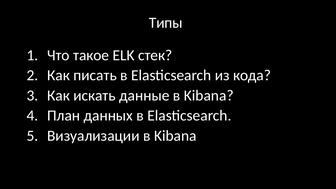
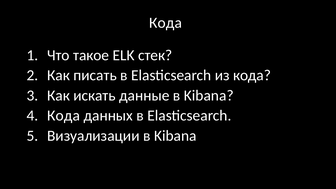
Типы at (166, 23): Типы -> Кода
План at (64, 116): План -> Кода
